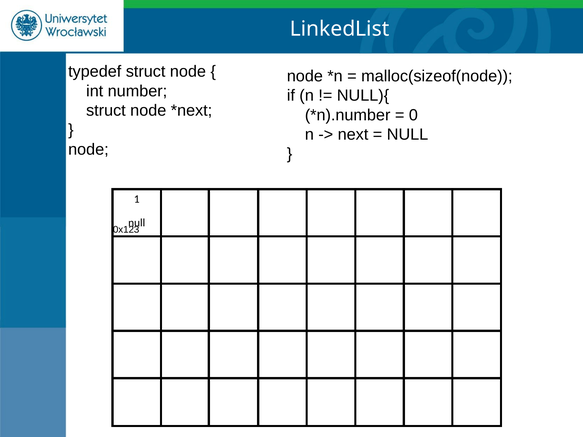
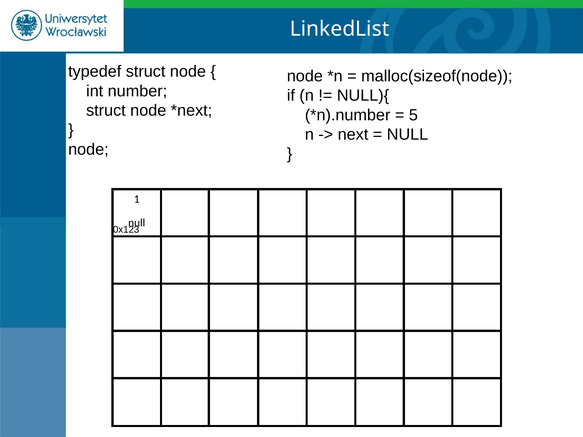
0: 0 -> 5
